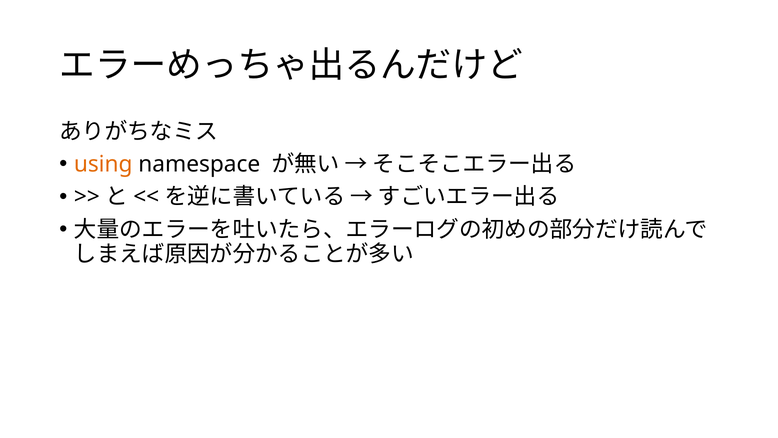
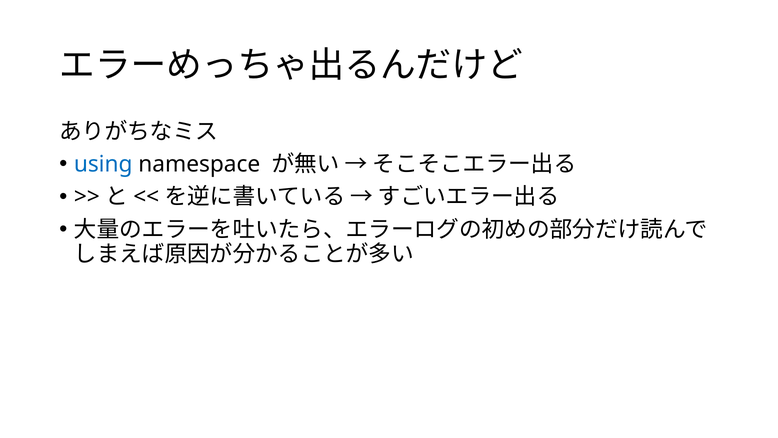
using colour: orange -> blue
